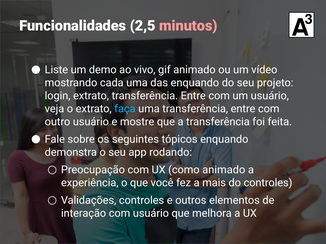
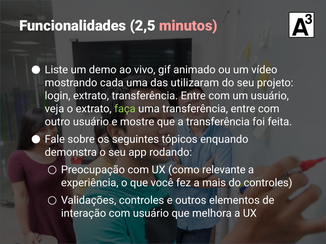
das enquando: enquando -> utilizaram
faça colour: light blue -> light green
como animado: animado -> relevante
